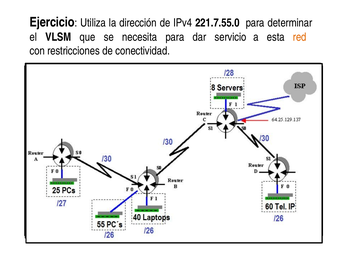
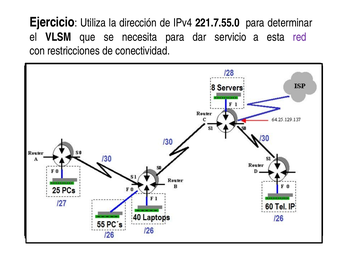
red colour: orange -> purple
